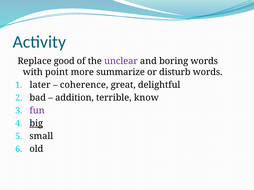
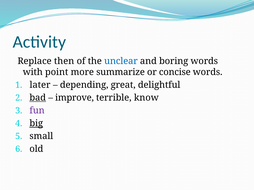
good: good -> then
unclear colour: purple -> blue
disturb: disturb -> concise
coherence: coherence -> depending
bad underline: none -> present
addition: addition -> improve
